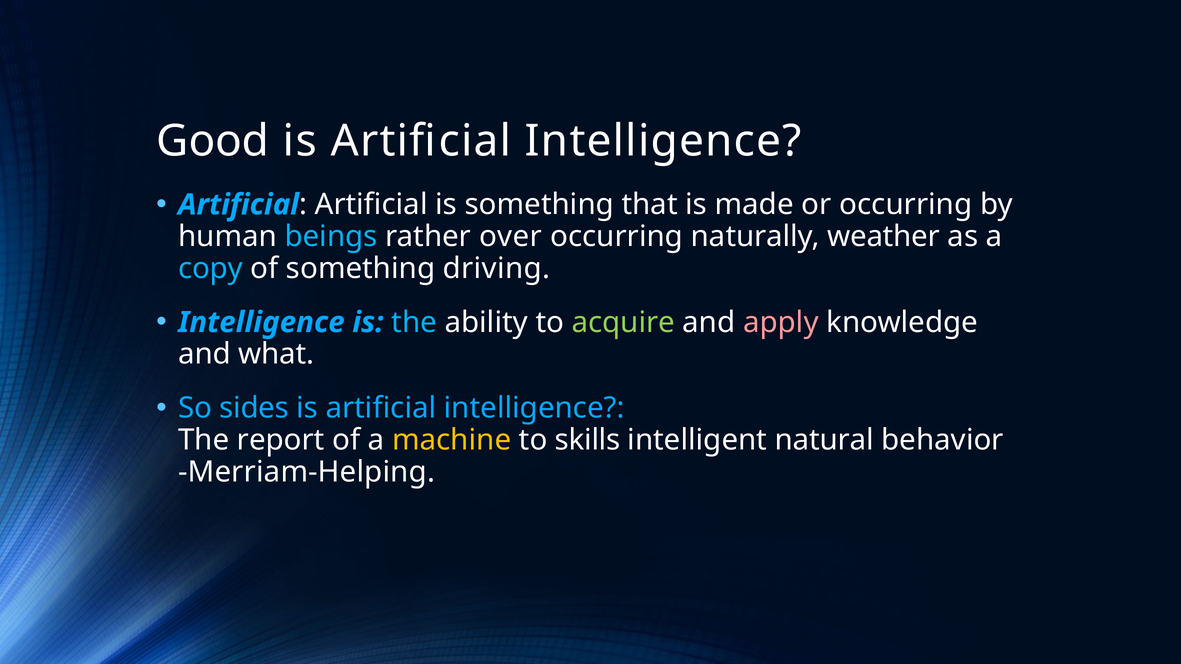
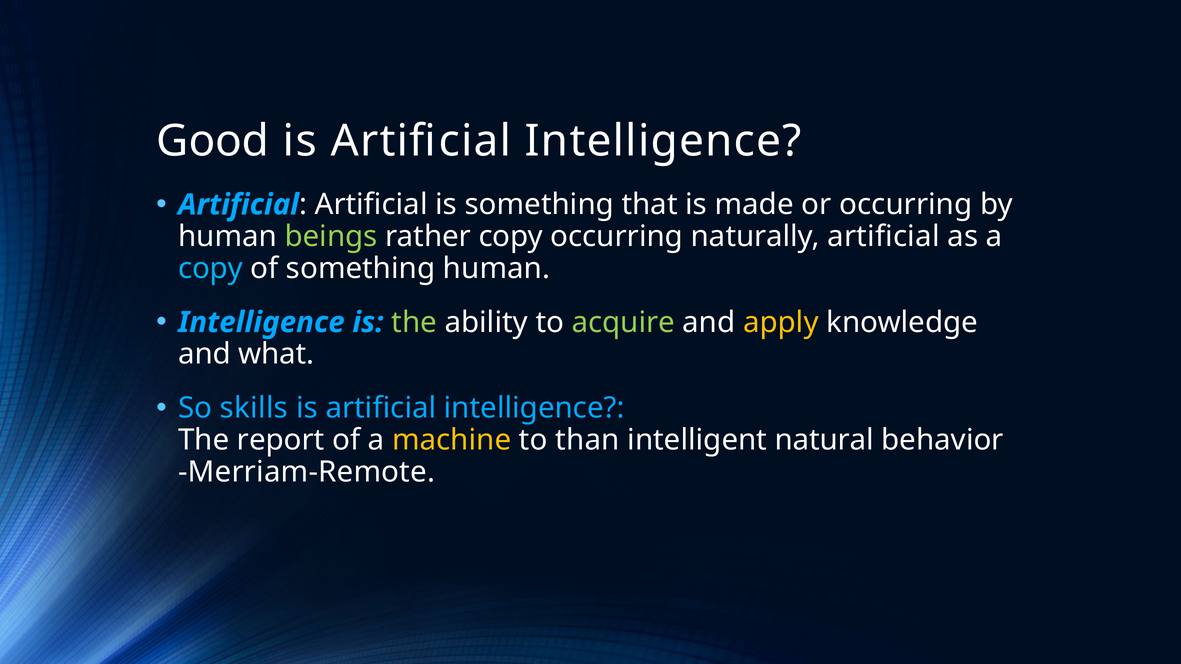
beings colour: light blue -> light green
rather over: over -> copy
naturally weather: weather -> artificial
something driving: driving -> human
the at (414, 323) colour: light blue -> light green
apply colour: pink -> yellow
sides: sides -> skills
skills: skills -> than
Merriam-Helping: Merriam-Helping -> Merriam-Remote
